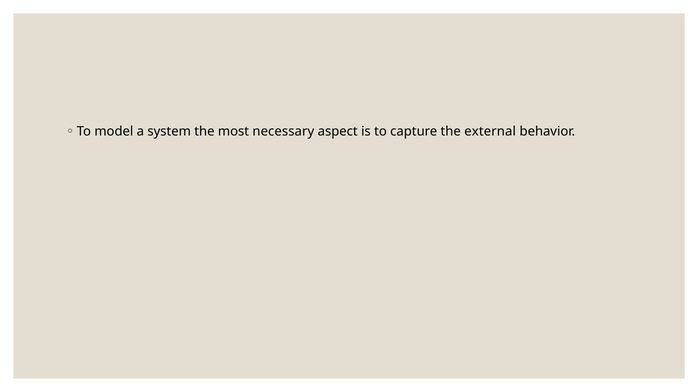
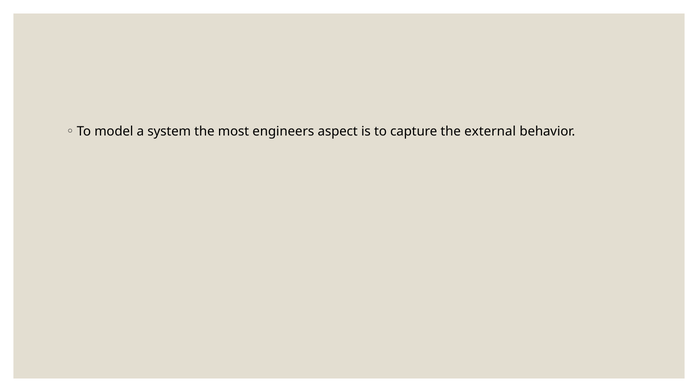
necessary: necessary -> engineers
